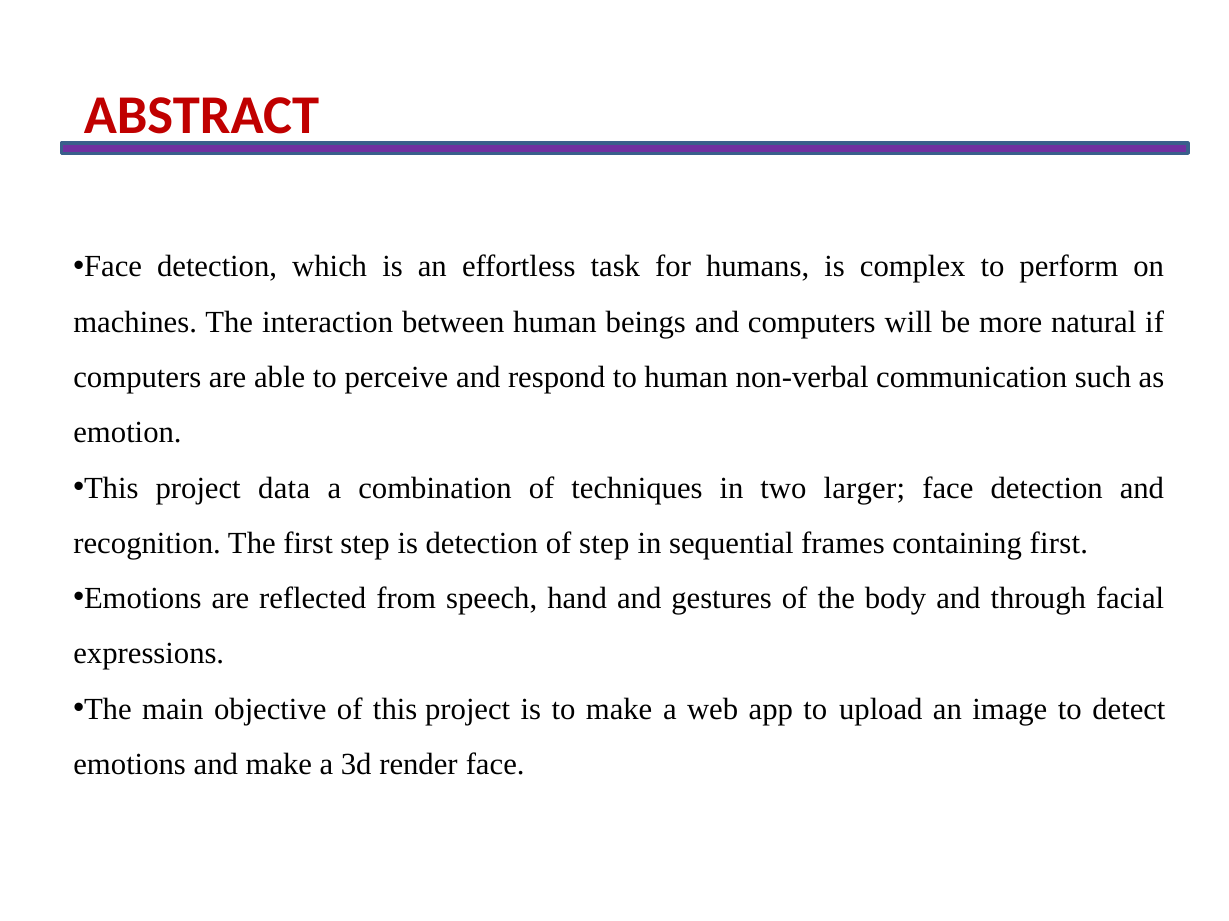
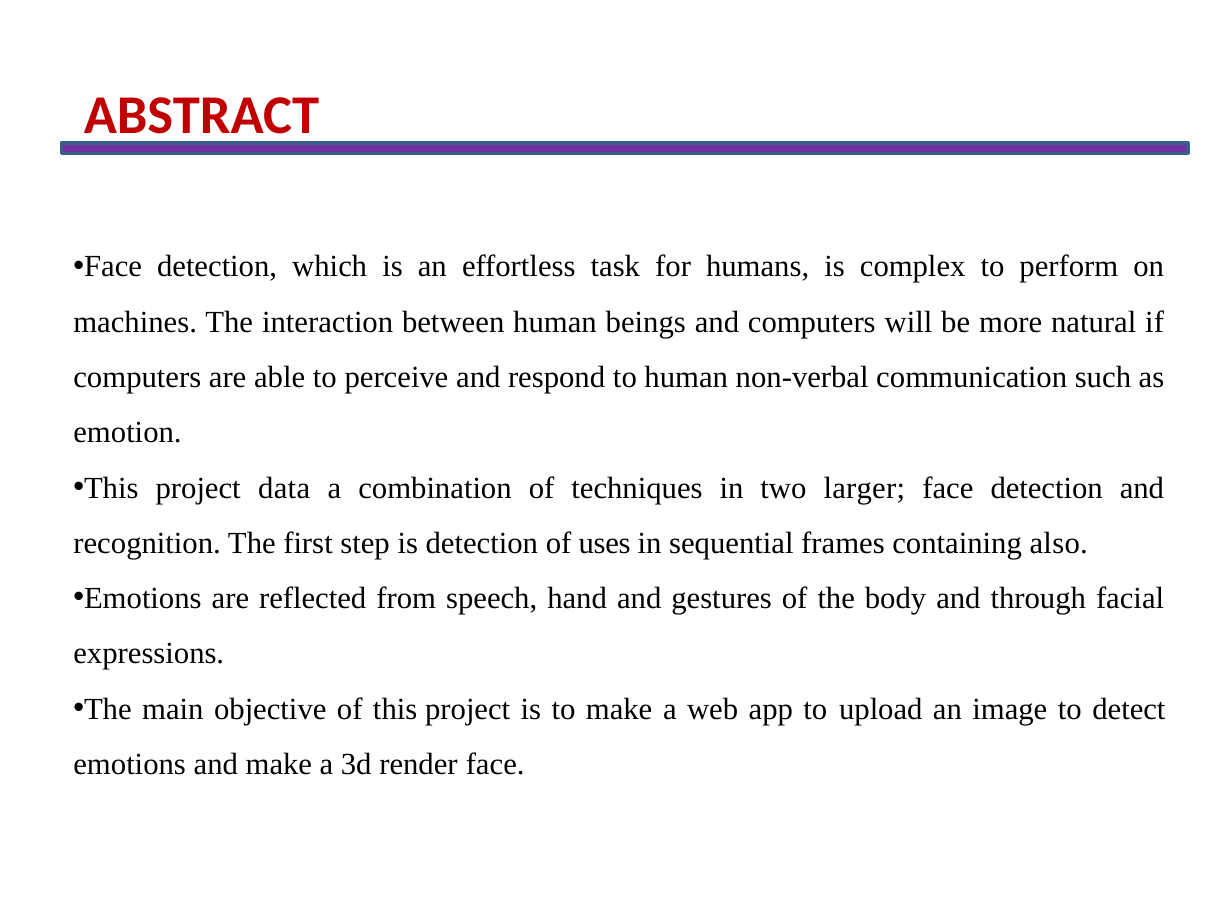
of step: step -> uses
containing first: first -> also
